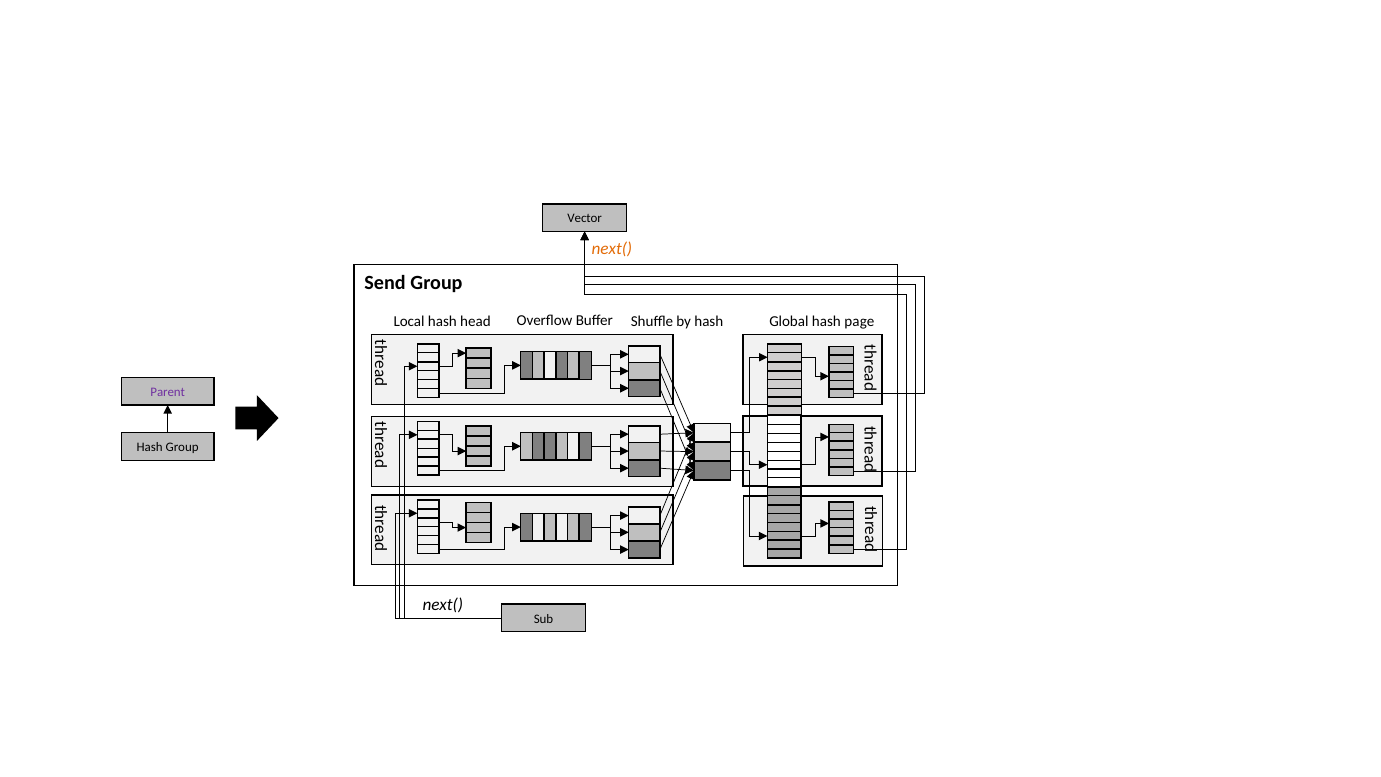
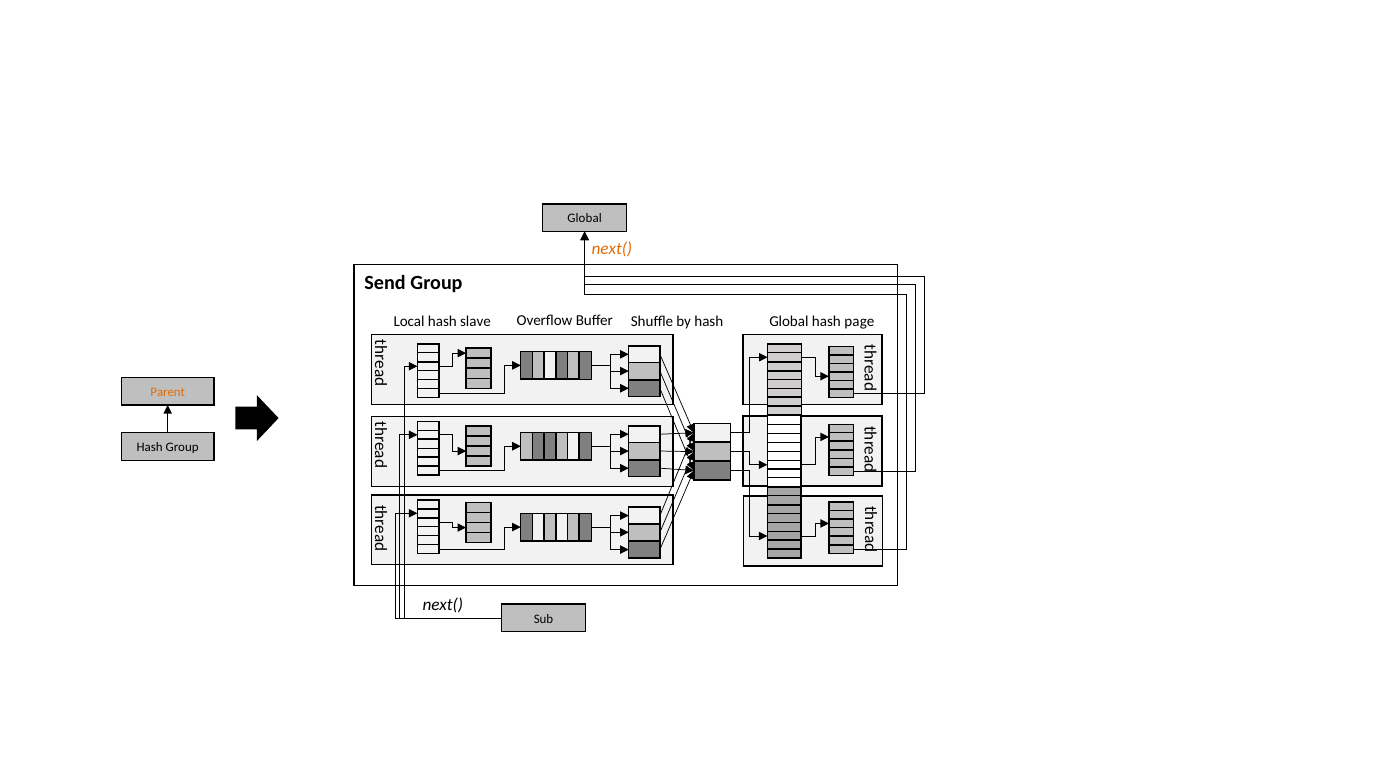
Vector at (585, 219): Vector -> Global
head: head -> slave
Parent colour: purple -> orange
